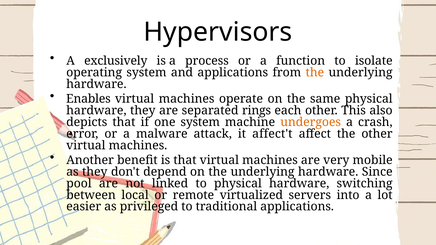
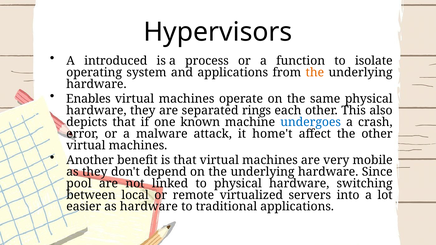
exclusively: exclusively -> introduced
one system: system -> known
undergoes colour: orange -> blue
affect't: affect't -> home't
as privileged: privileged -> hardware
